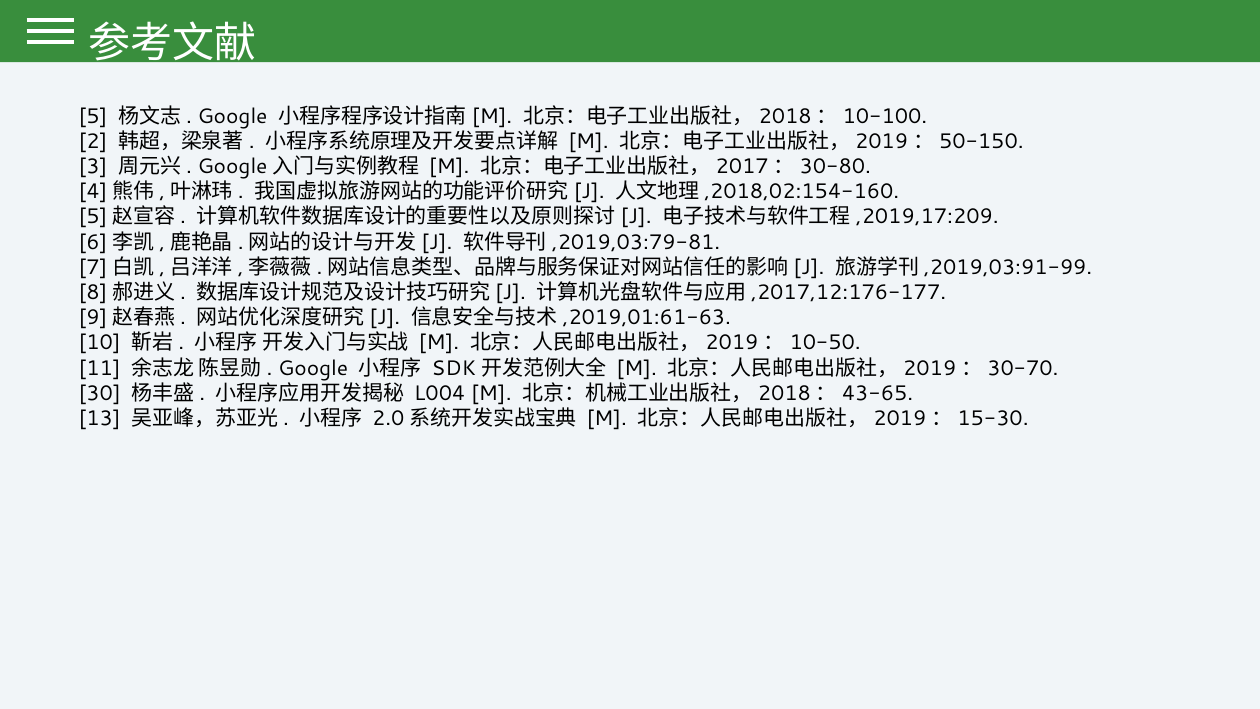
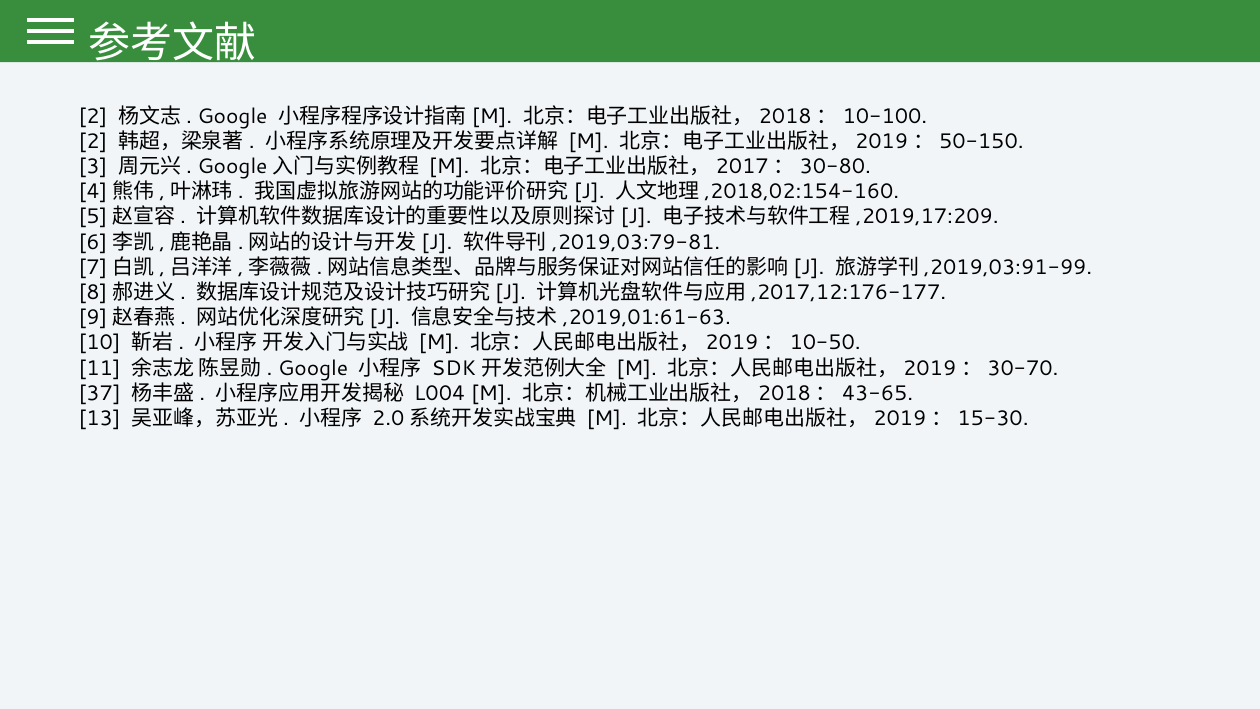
5 at (93, 116): 5 -> 2
30: 30 -> 37
